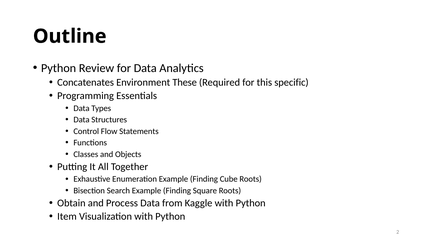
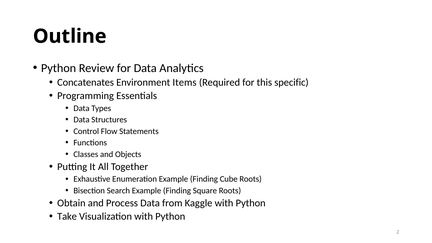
These: These -> Items
Item: Item -> Take
